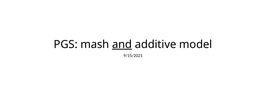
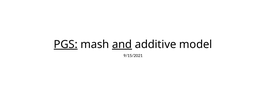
PGS underline: none -> present
